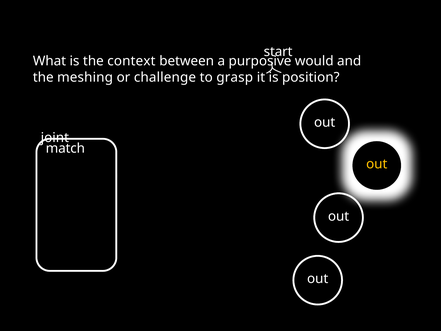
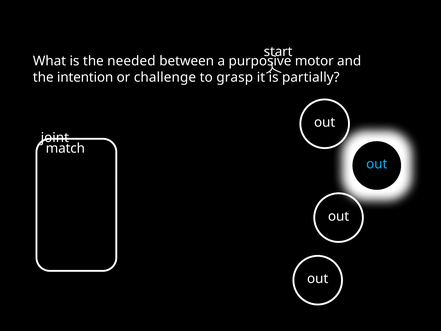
context: context -> needed
would: would -> motor
meshing: meshing -> intention
position: position -> partially
out at (377, 164) colour: yellow -> light blue
